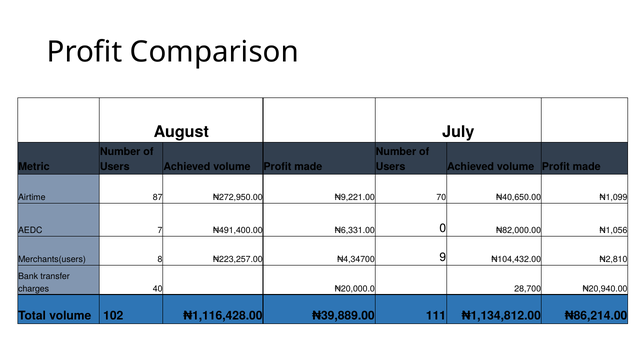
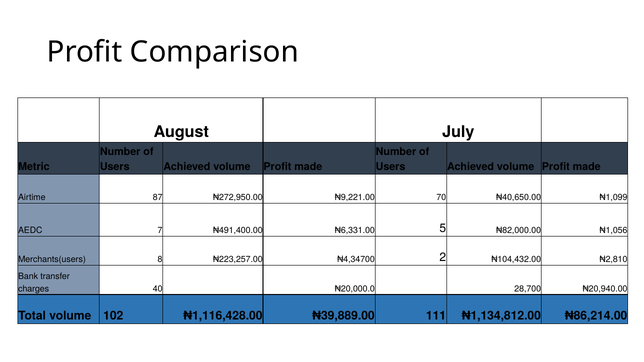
0: 0 -> 5
9: 9 -> 2
